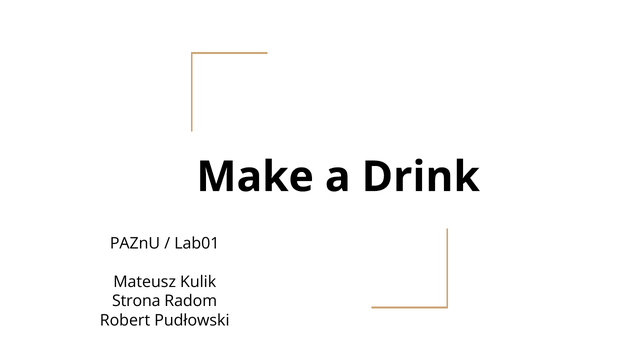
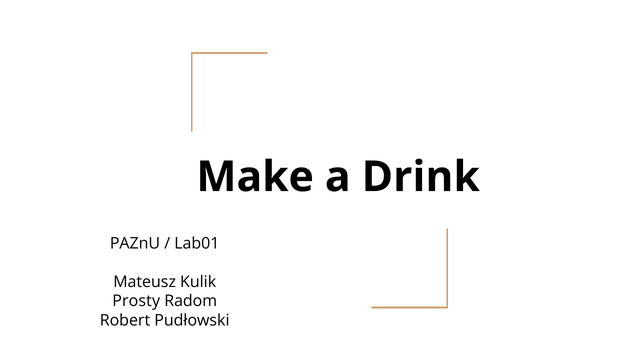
Strona: Strona -> Prosty
